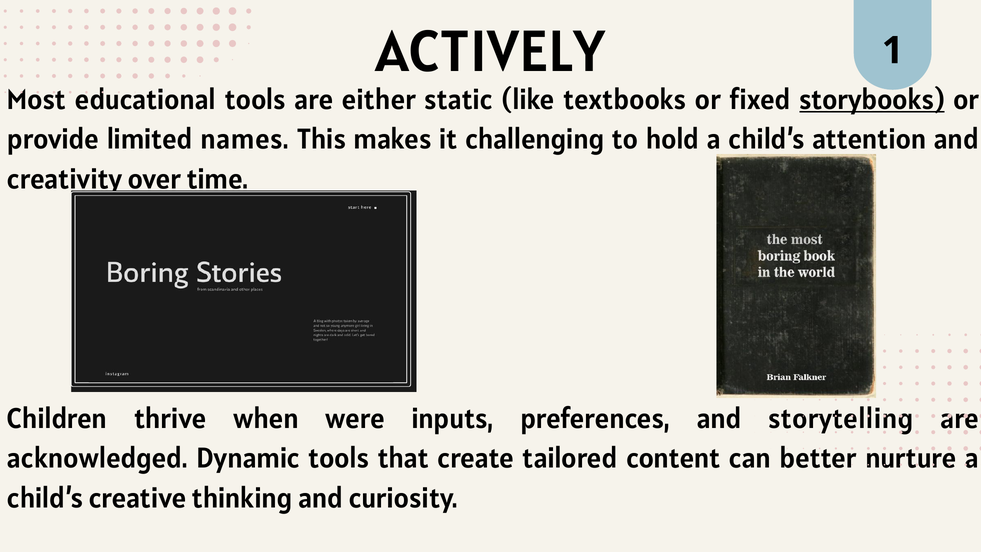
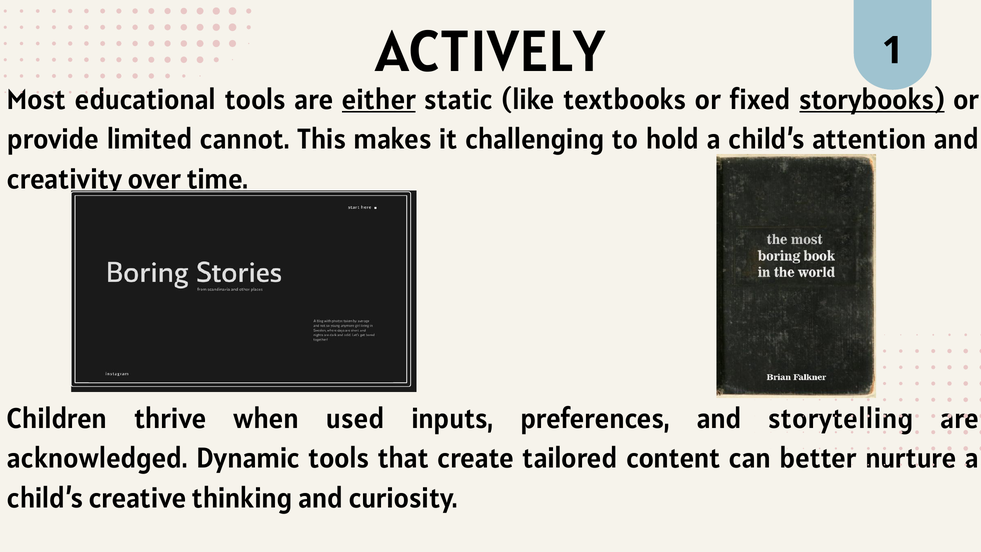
either underline: none -> present
names: names -> cannot
were: were -> used
